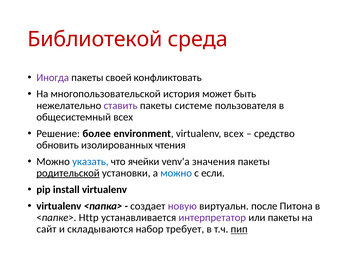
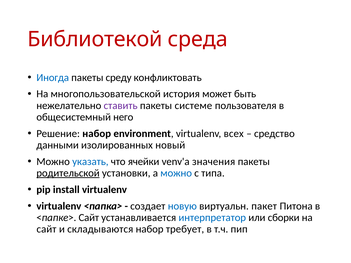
Иногда colour: purple -> blue
своей: своей -> среду
общесистемный всех: всех -> него
Решение более: более -> набор
обновить: обновить -> данными
чтения: чтения -> новый
если: если -> типа
новую colour: purple -> blue
после: после -> пакет
<папке> Http: Http -> Сайт
интерпретатор colour: purple -> blue
или пакеты: пакеты -> сборки
пип underline: present -> none
